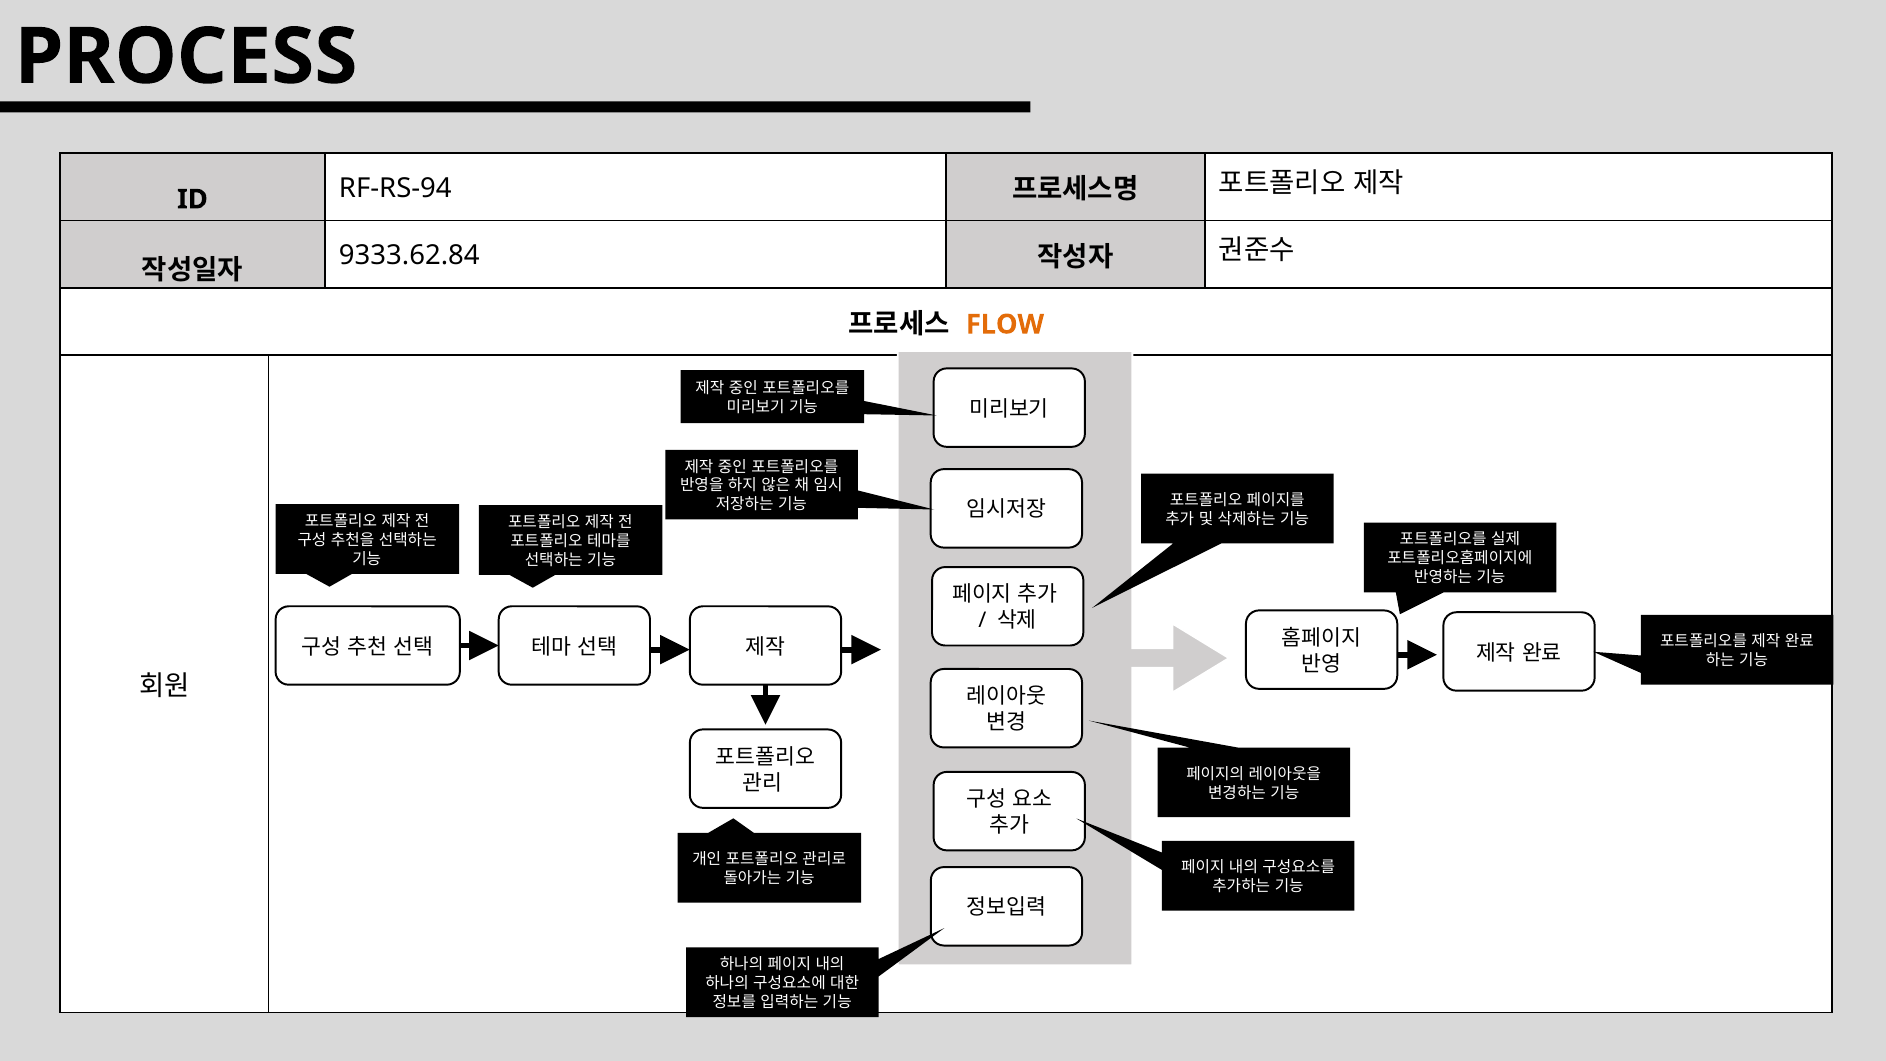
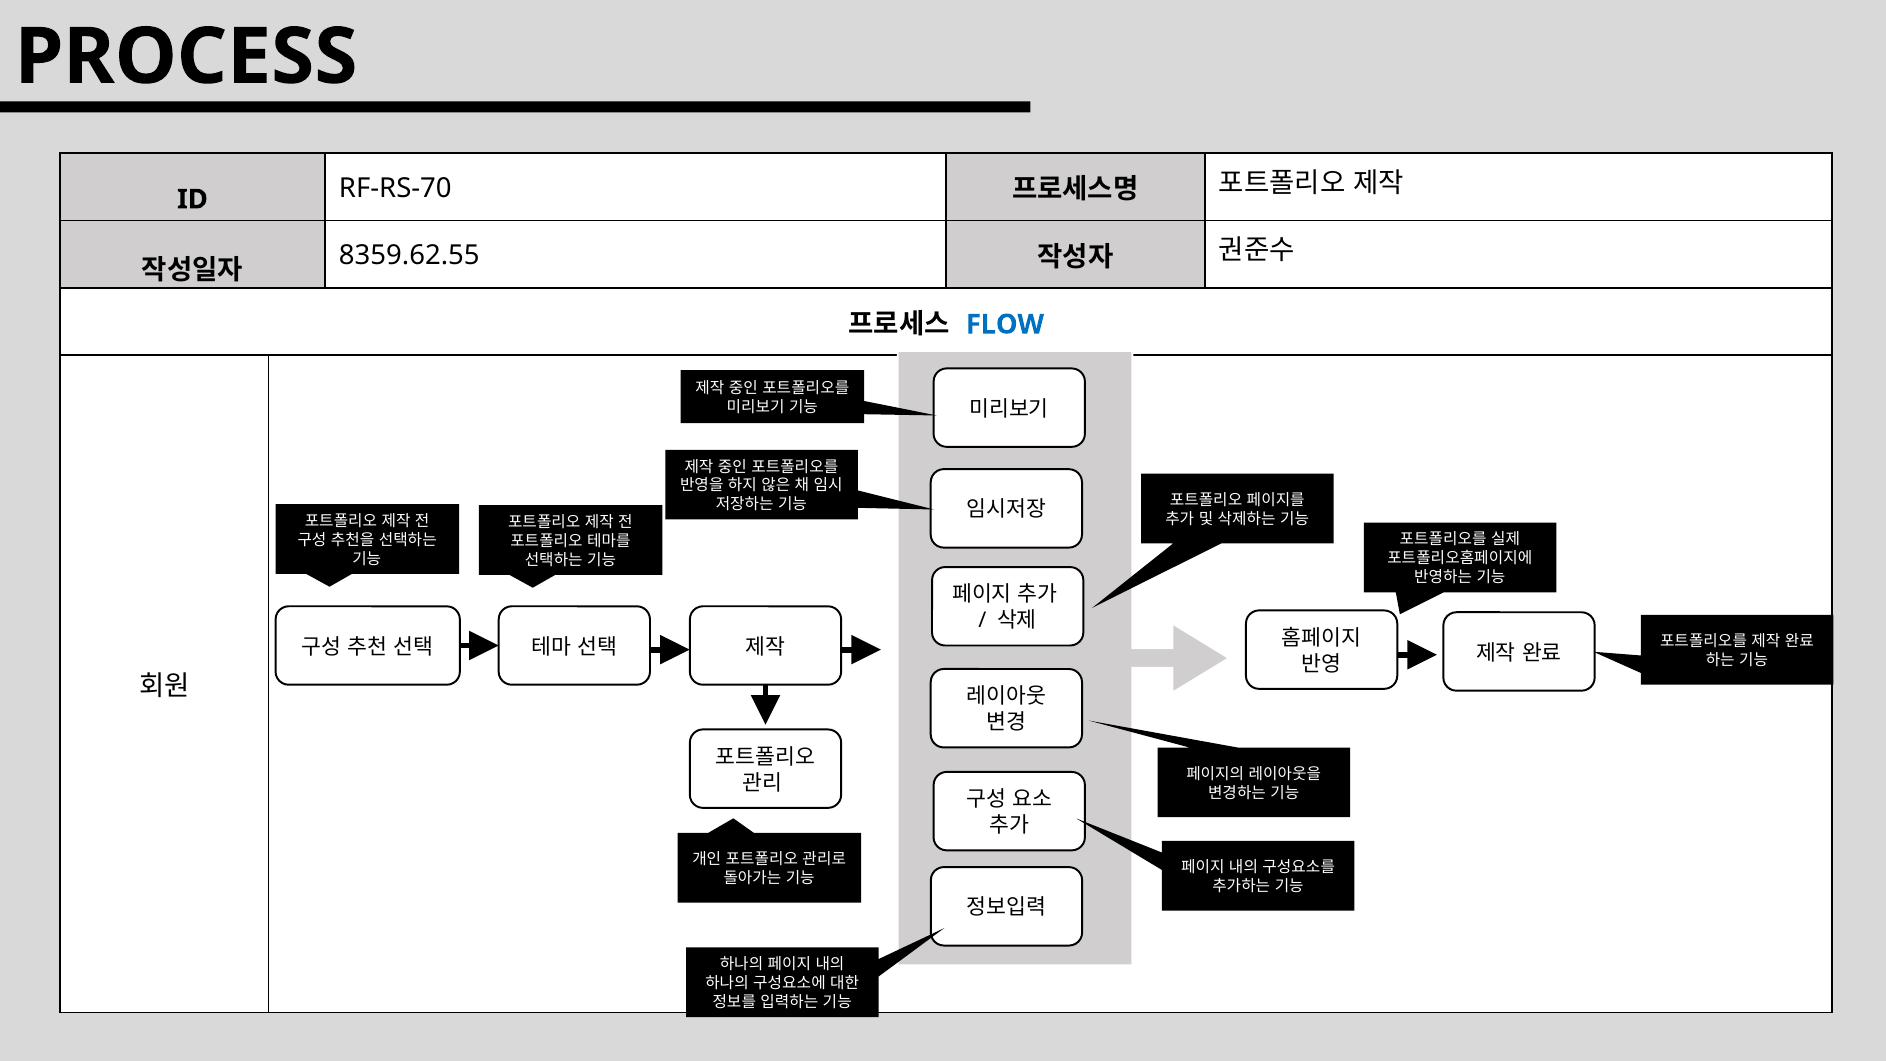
RF-RS-94: RF-RS-94 -> RF-RS-70
9333.62.84: 9333.62.84 -> 8359.62.55
FLOW colour: orange -> blue
